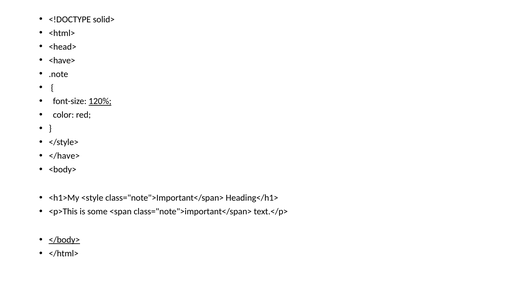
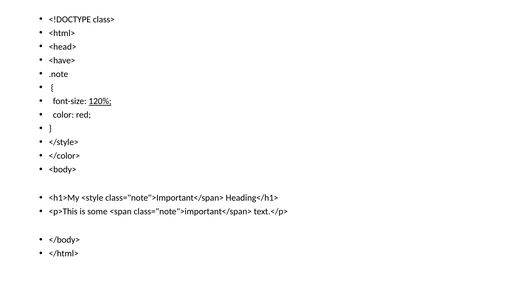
solid>: solid> -> class>
</have>: </have> -> </color>
</body> underline: present -> none
